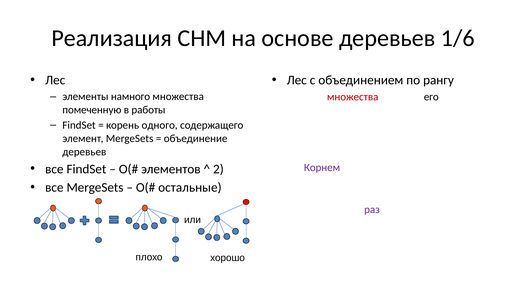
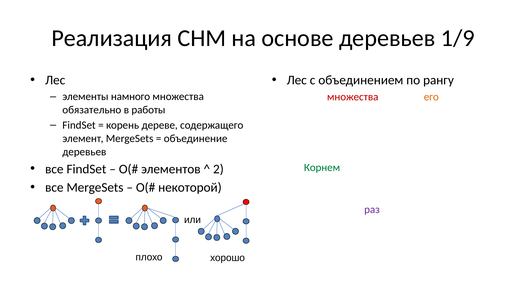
1/6: 1/6 -> 1/9
его colour: black -> orange
помеченную: помеченную -> обязательно
одного: одного -> дереве
Корнем colour: purple -> green
остальные: остальные -> некоторой
